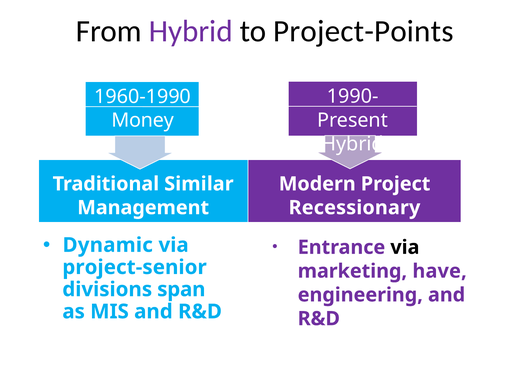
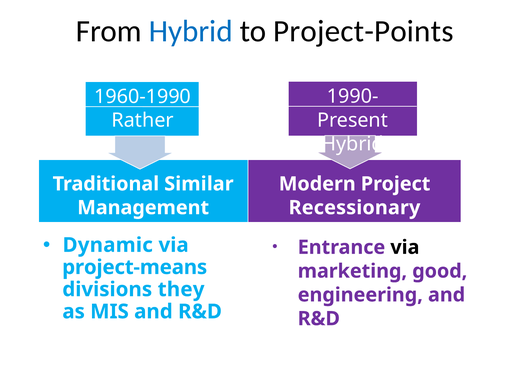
Hybrid at (191, 31) colour: purple -> blue
Money: Money -> Rather
project-senior: project-senior -> project-means
have: have -> good
span: span -> they
